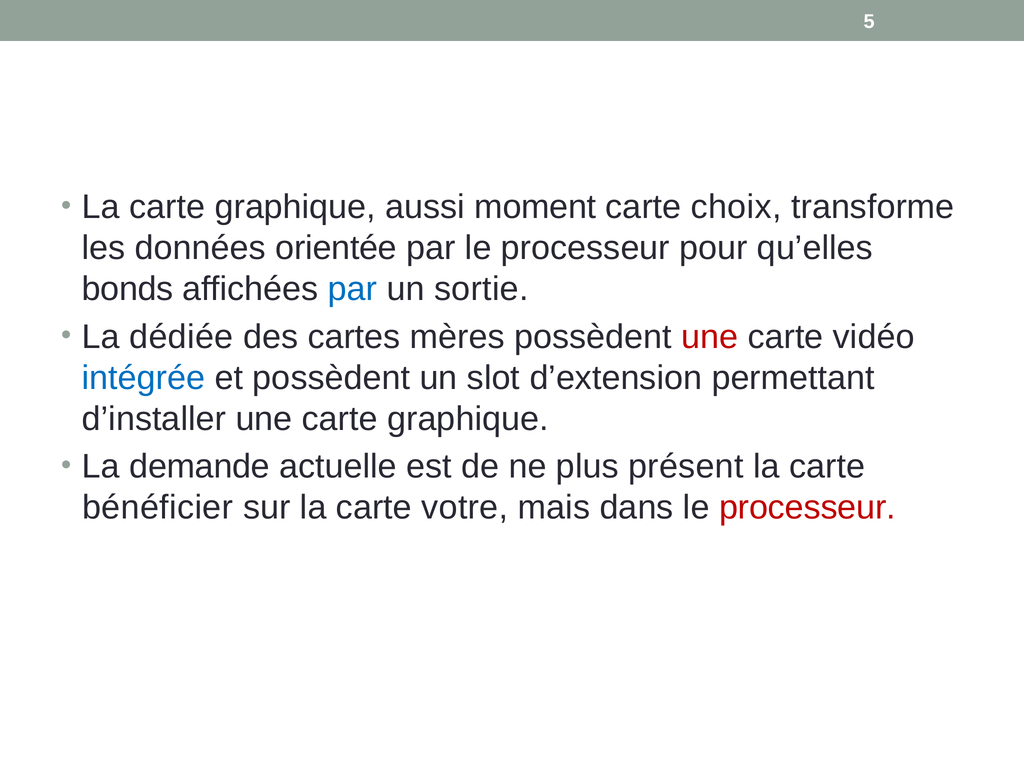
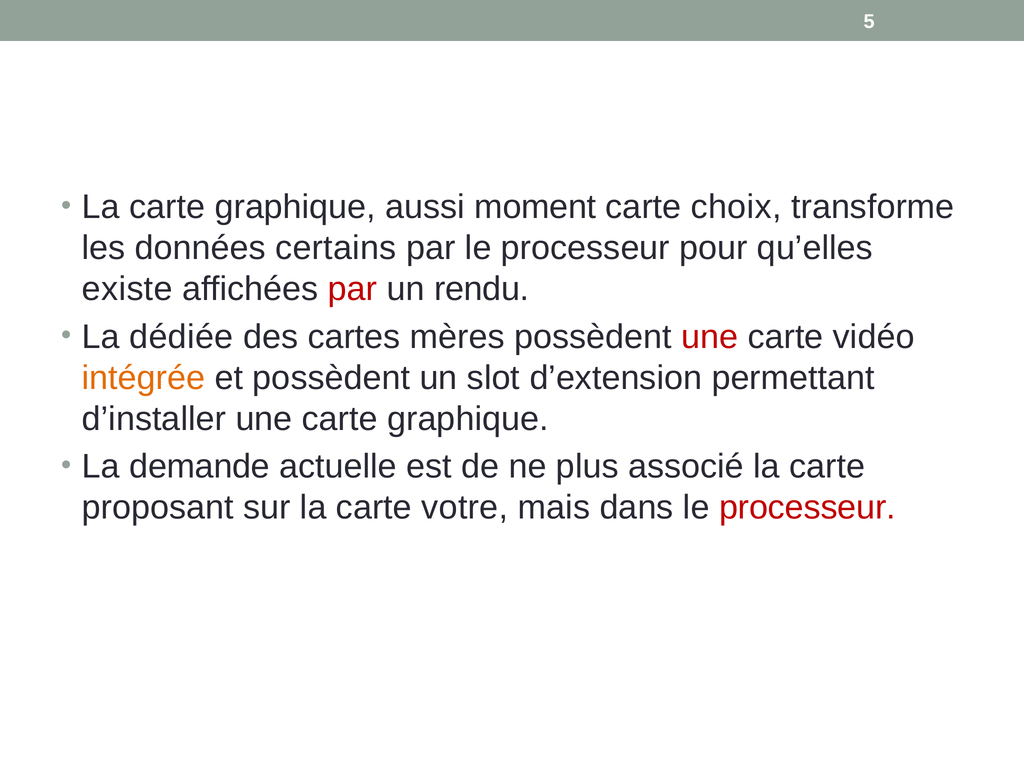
orientée: orientée -> certains
bonds: bonds -> existe
par at (353, 289) colour: blue -> red
sortie: sortie -> rendu
intégrée colour: blue -> orange
présent: présent -> associé
bénéficier: bénéficier -> proposant
